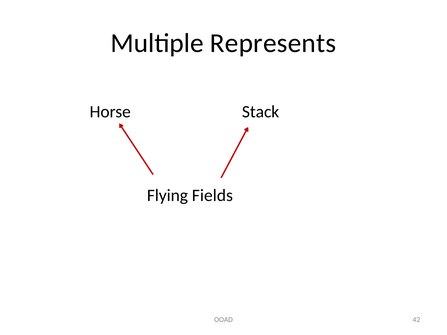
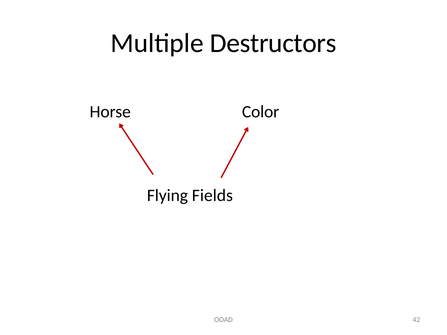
Represents: Represents -> Destructors
Stack: Stack -> Color
